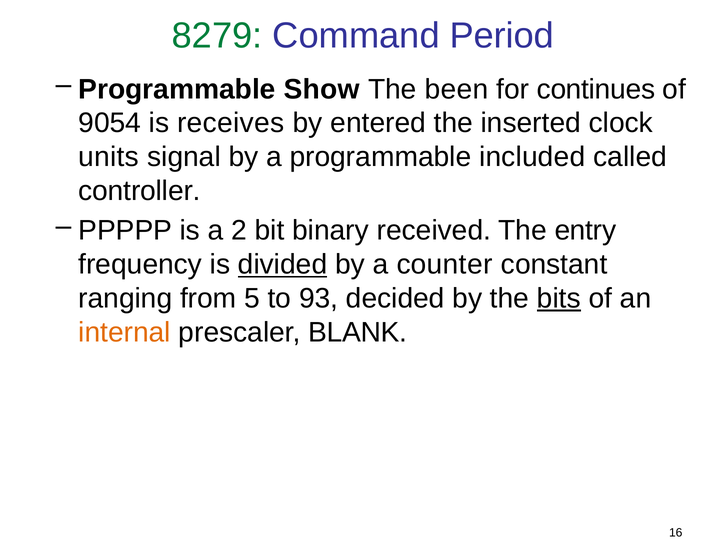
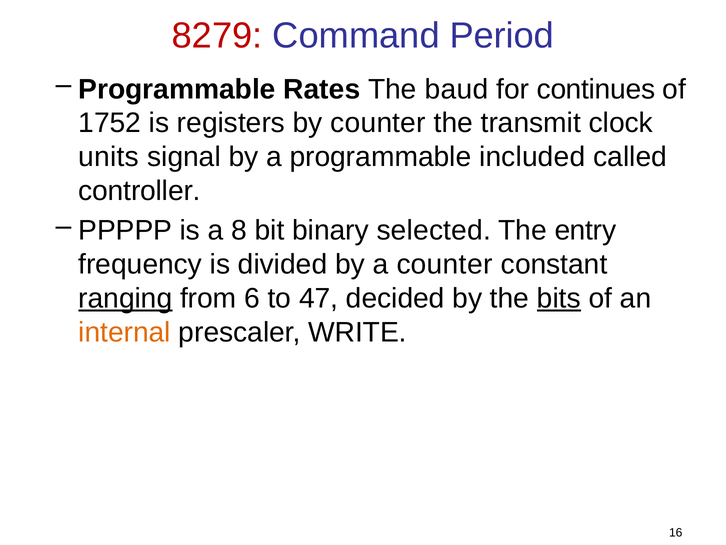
8279 colour: green -> red
Show: Show -> Rates
been: been -> baud
9054: 9054 -> 1752
receives: receives -> registers
by entered: entered -> counter
inserted: inserted -> transmit
2: 2 -> 8
received: received -> selected
divided underline: present -> none
ranging underline: none -> present
5: 5 -> 6
93: 93 -> 47
BLANK: BLANK -> WRITE
